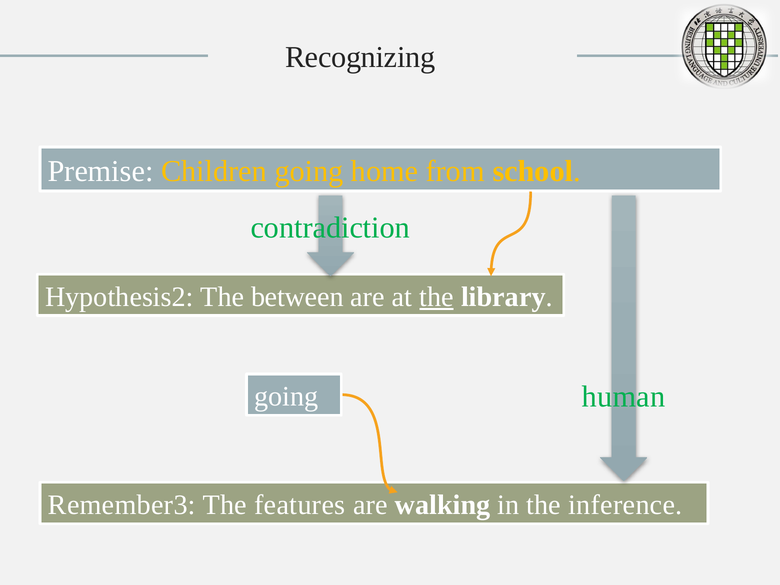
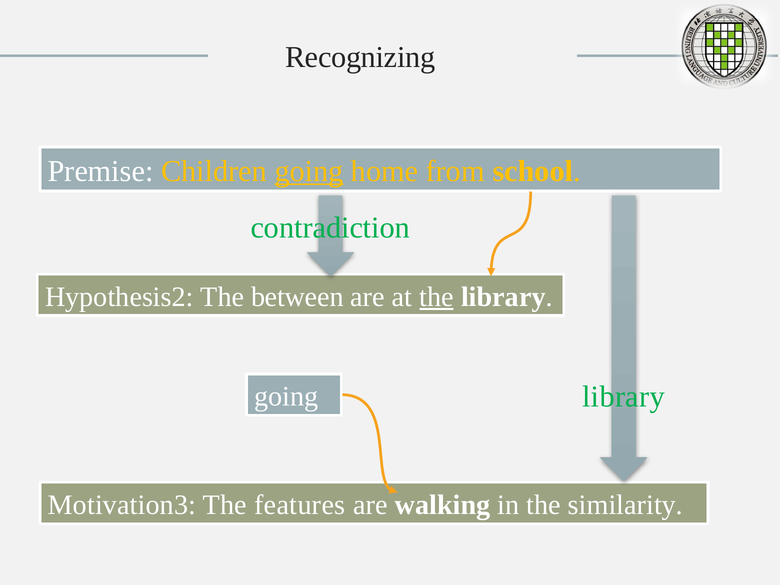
going at (309, 171) underline: none -> present
human at (623, 397): human -> library
Remember3: Remember3 -> Motivation3
inference: inference -> similarity
